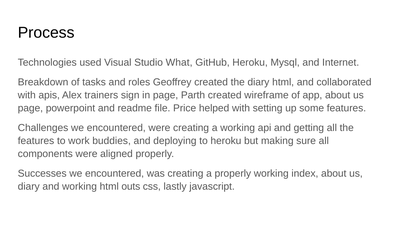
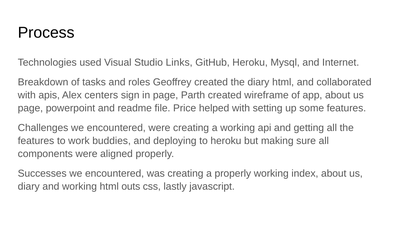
What: What -> Links
trainers: trainers -> centers
